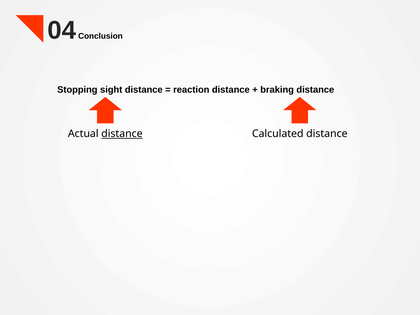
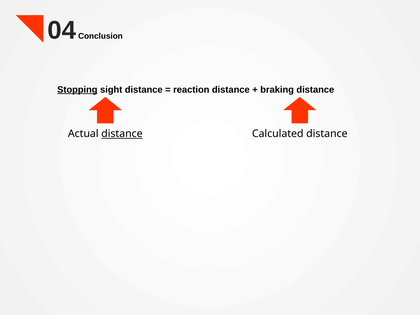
Stopping underline: none -> present
